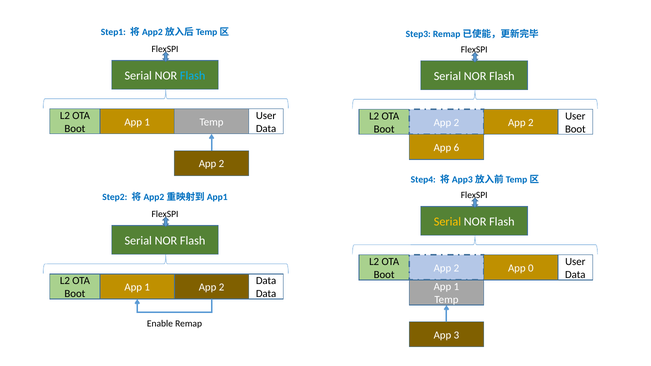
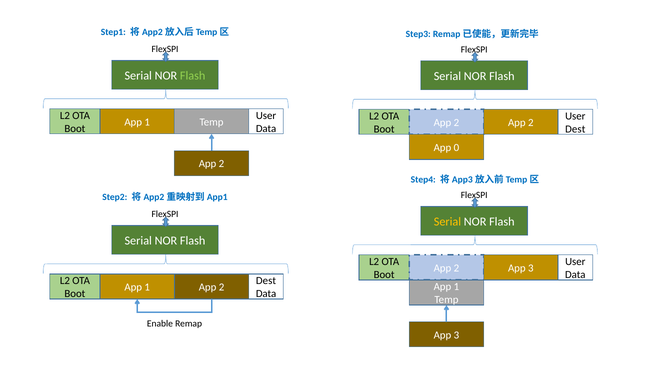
Flash at (193, 76) colour: light blue -> light green
Boot at (575, 129): Boot -> Dest
6: 6 -> 0
0 at (531, 268): 0 -> 3
Data at (266, 281): Data -> Dest
